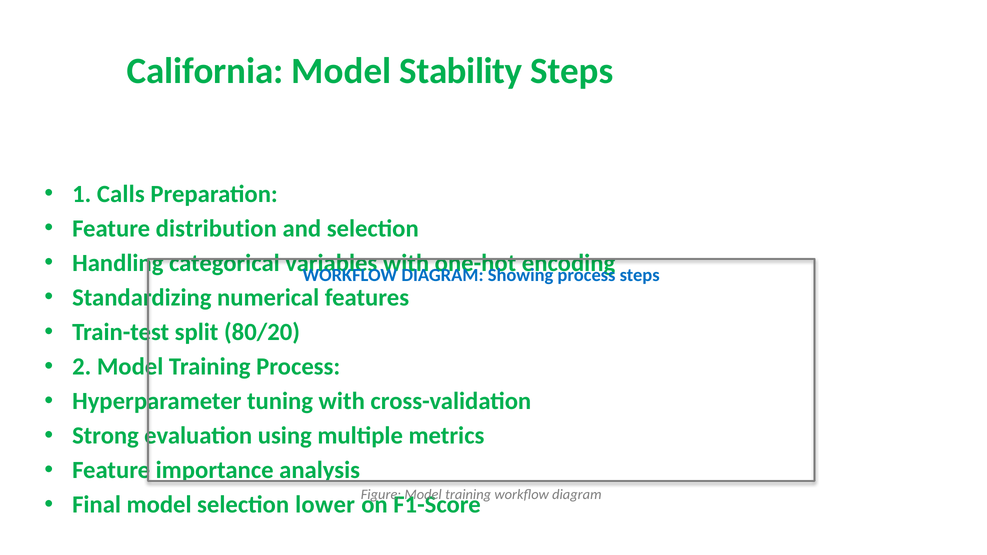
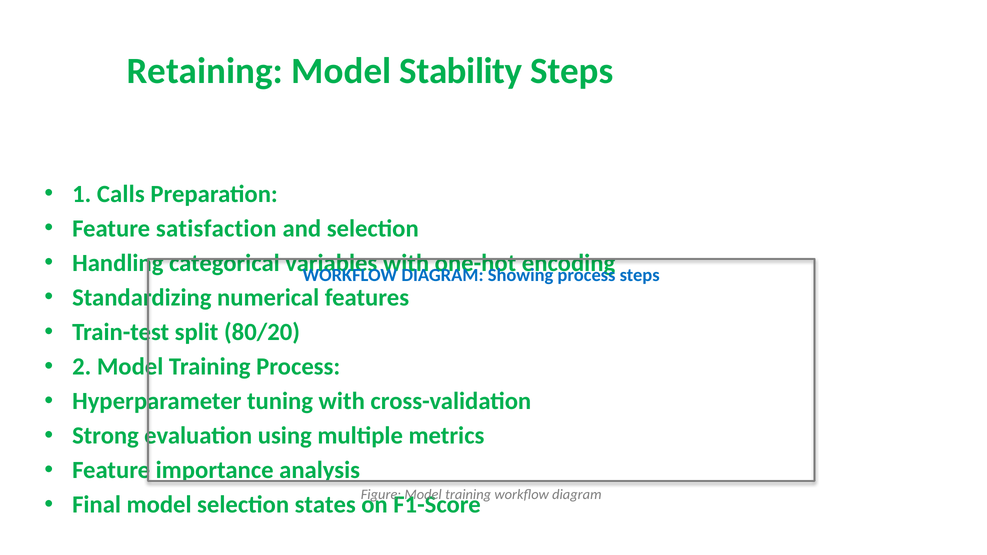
California: California -> Retaining
distribution: distribution -> satisfaction
lower: lower -> states
